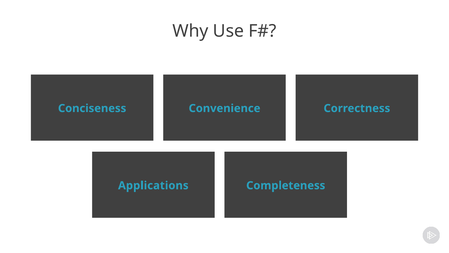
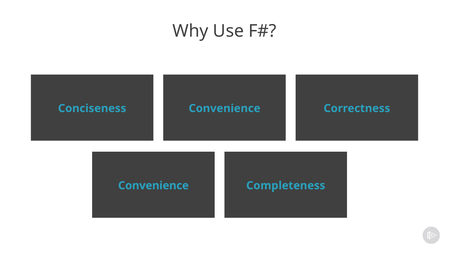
Applications at (153, 185): Applications -> Convenience
